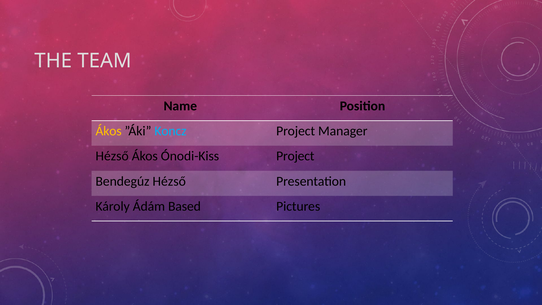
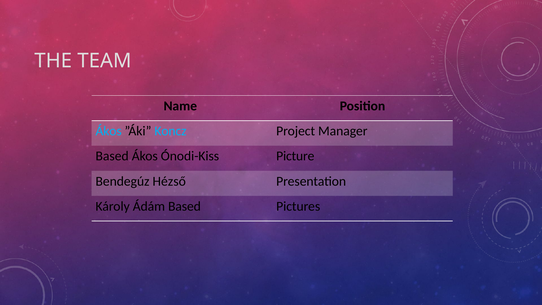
Ákos at (109, 131) colour: yellow -> light blue
Hézső at (112, 156): Hézső -> Based
Ónodi-Kiss Project: Project -> Picture
